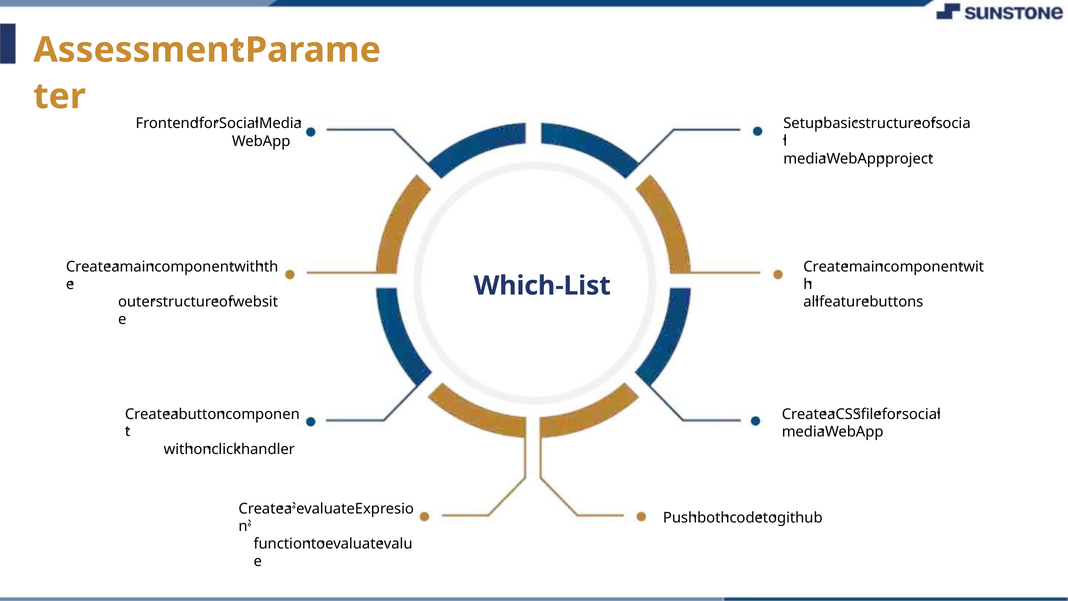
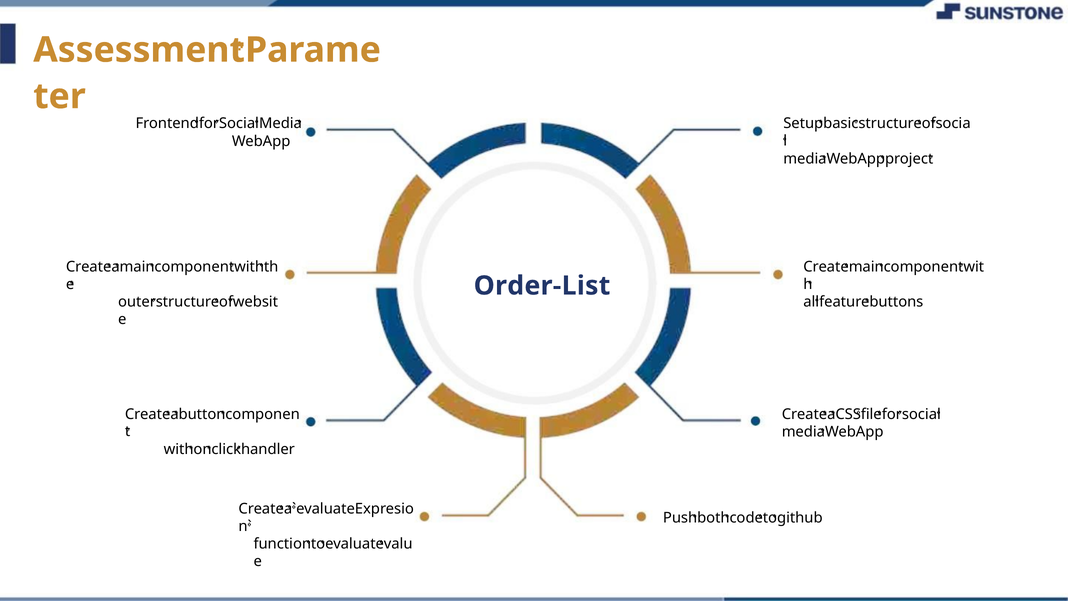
Which-List: Which-List -> Order-List
